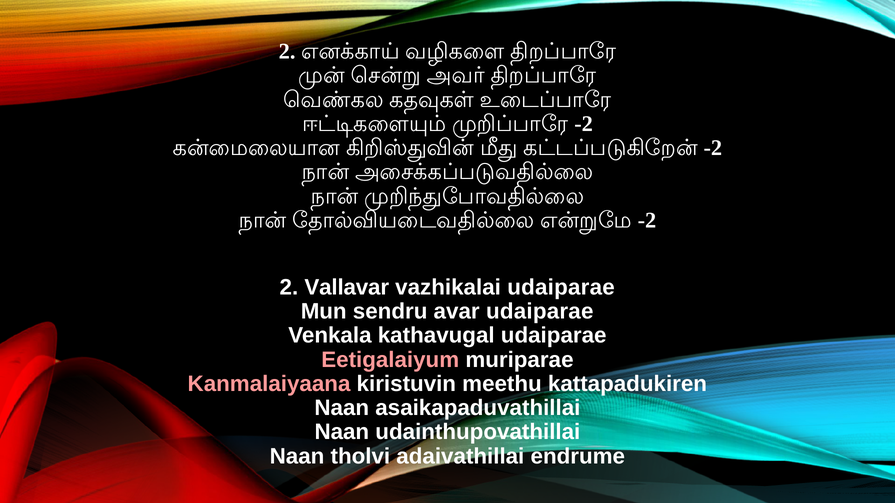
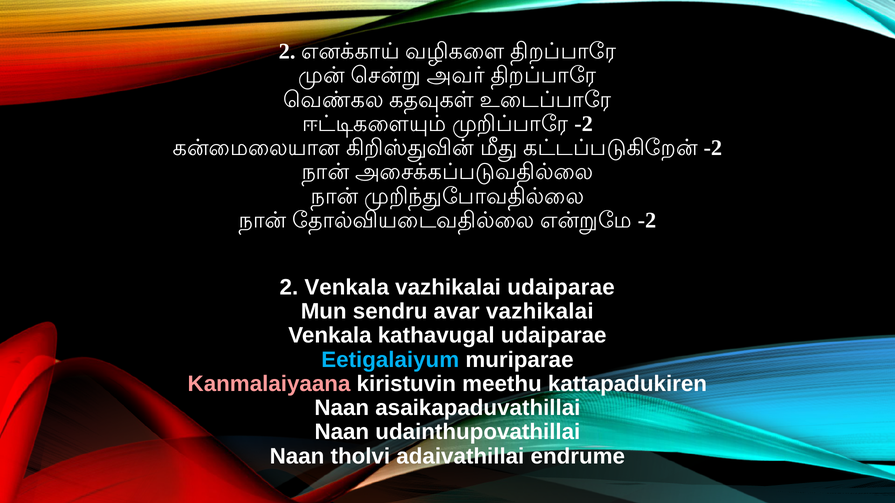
2 Vallavar: Vallavar -> Venkala
avar udaiparae: udaiparae -> vazhikalai
Eetigalaiyum colour: pink -> light blue
